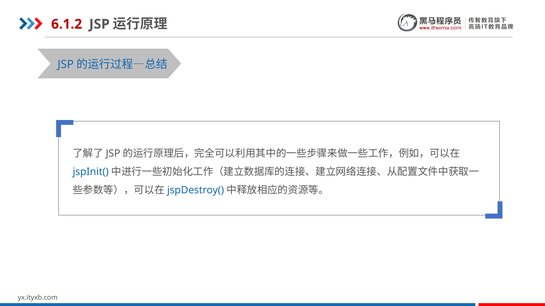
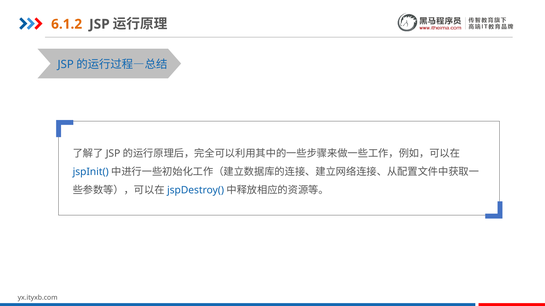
6.1.2 colour: red -> orange
